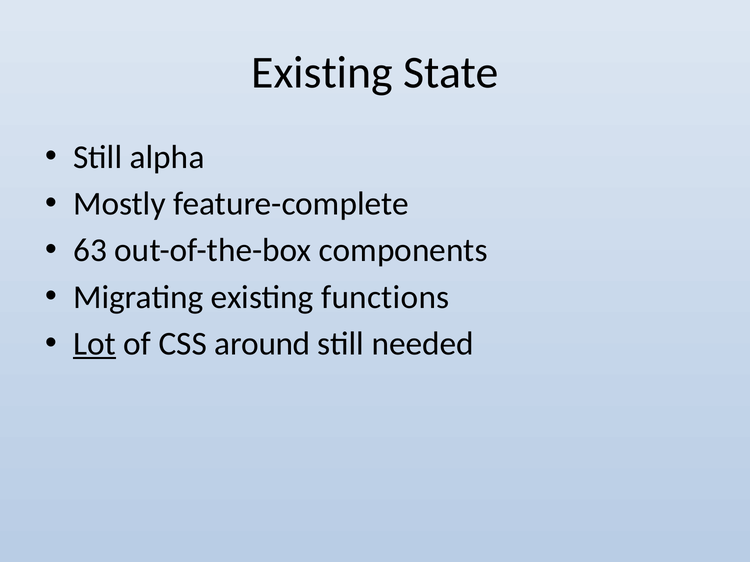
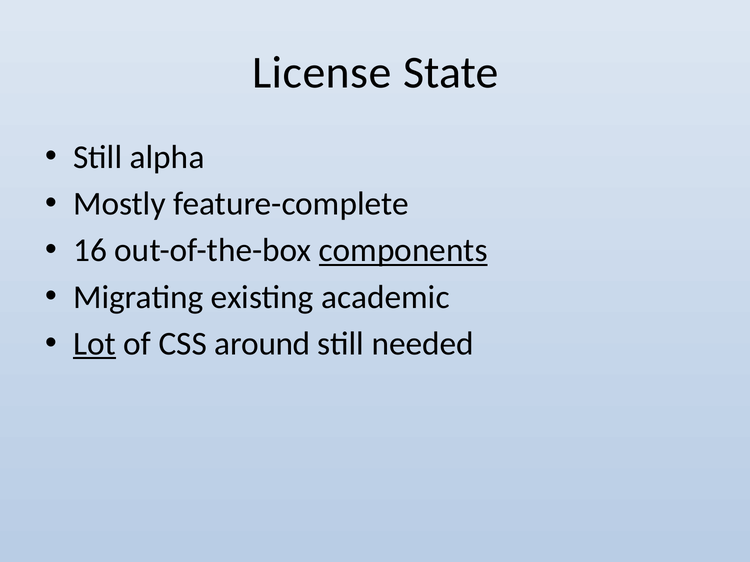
Existing at (322, 73): Existing -> License
63: 63 -> 16
components underline: none -> present
functions: functions -> academic
